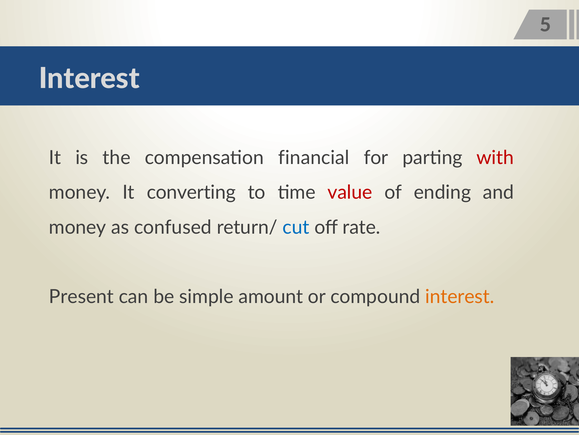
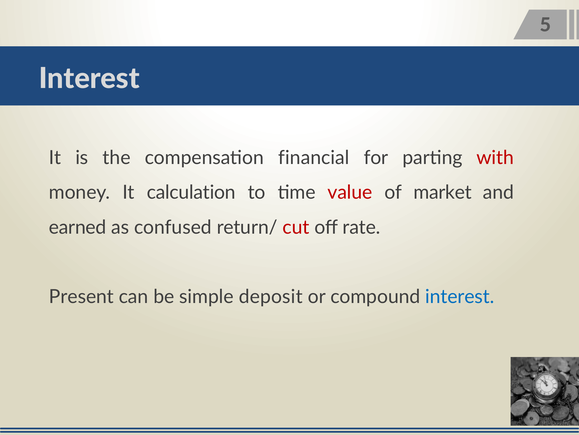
converting: converting -> calculation
ending: ending -> market
money at (78, 227): money -> earned
cut colour: blue -> red
amount: amount -> deposit
interest at (460, 296) colour: orange -> blue
